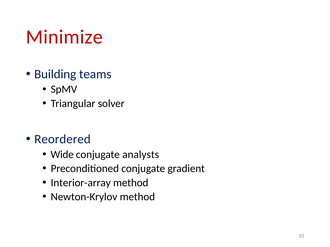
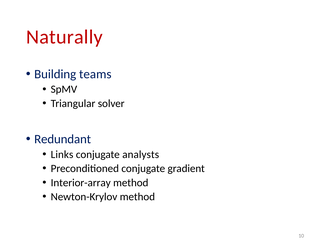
Minimize: Minimize -> Naturally
Reordered: Reordered -> Redundant
Wide: Wide -> Links
